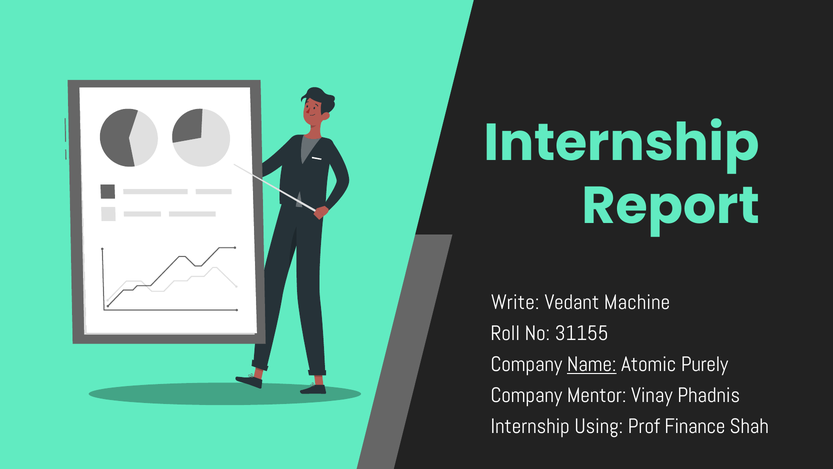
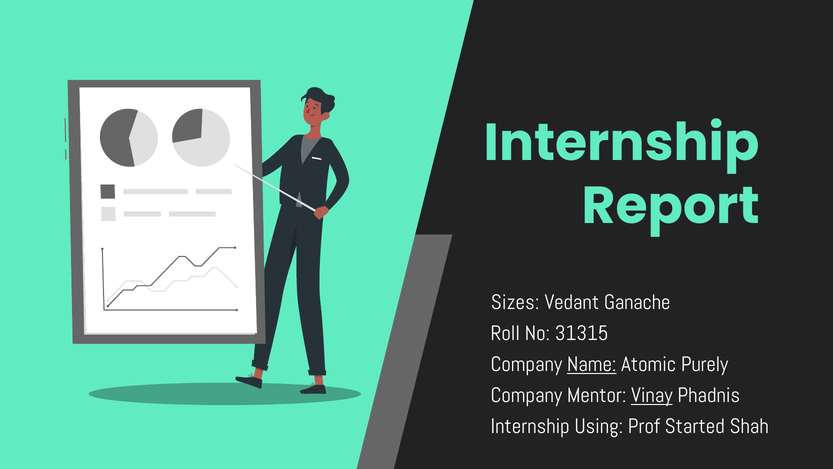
Write: Write -> Sizes
Machine: Machine -> Ganache
31155: 31155 -> 31315
Vinay underline: none -> present
Finance: Finance -> Started
